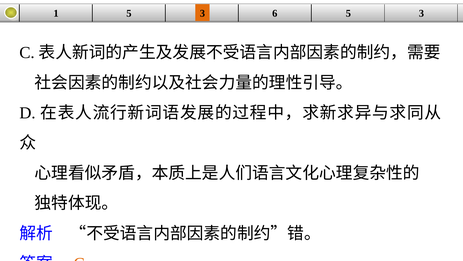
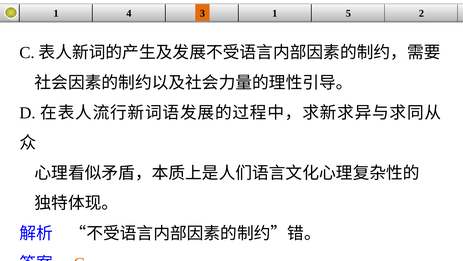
1 5: 5 -> 4
3 6: 6 -> 1
3 at (421, 13): 3 -> 2
